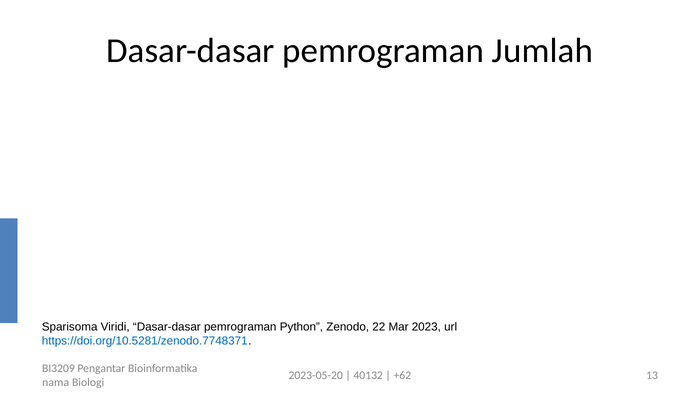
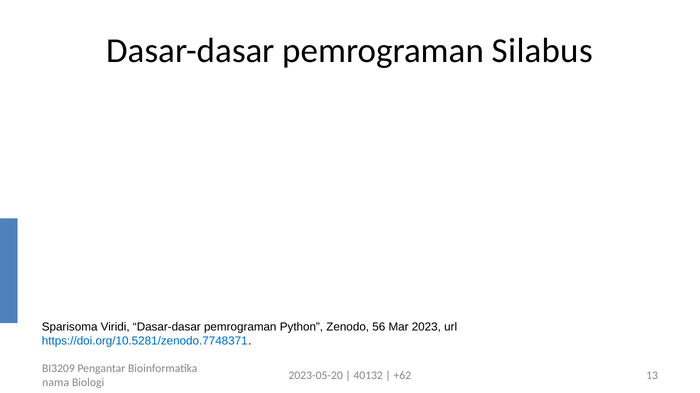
Jumlah: Jumlah -> Silabus
22: 22 -> 56
